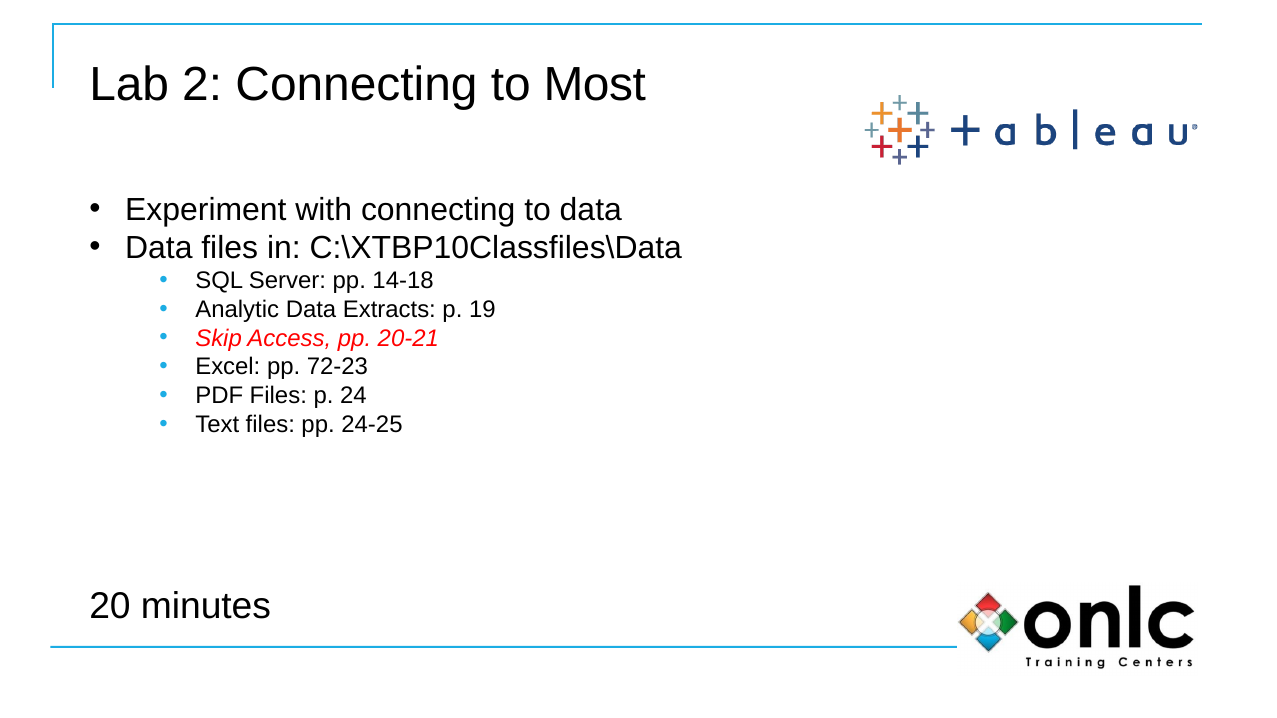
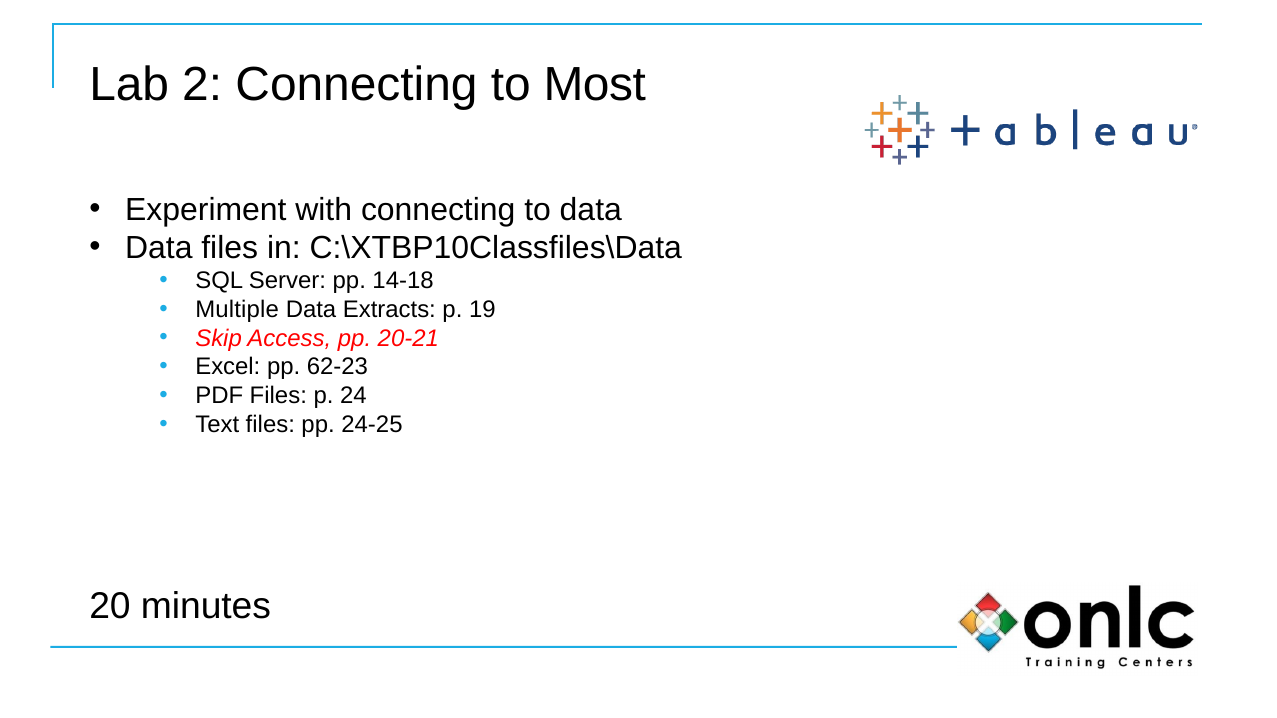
Analytic: Analytic -> Multiple
72-23: 72-23 -> 62-23
